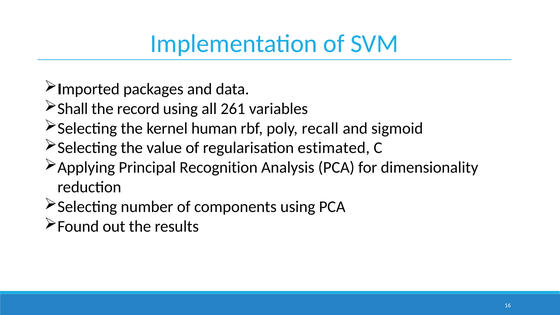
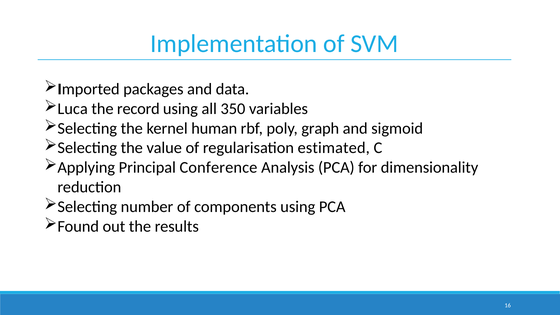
Shall: Shall -> Luca
261: 261 -> 350
recall: recall -> graph
Recognition: Recognition -> Conference
